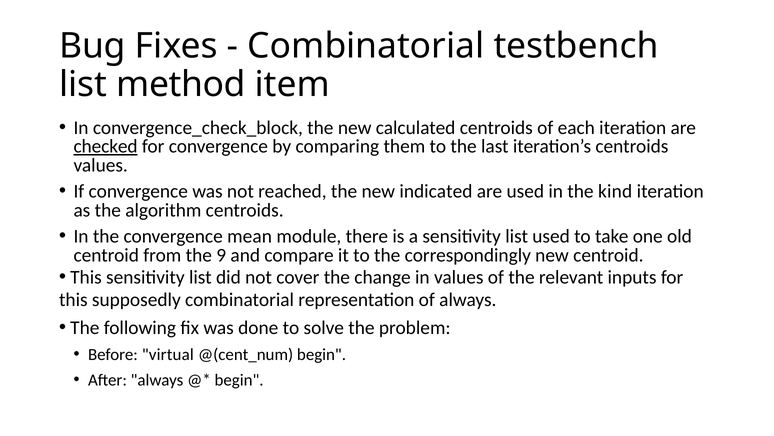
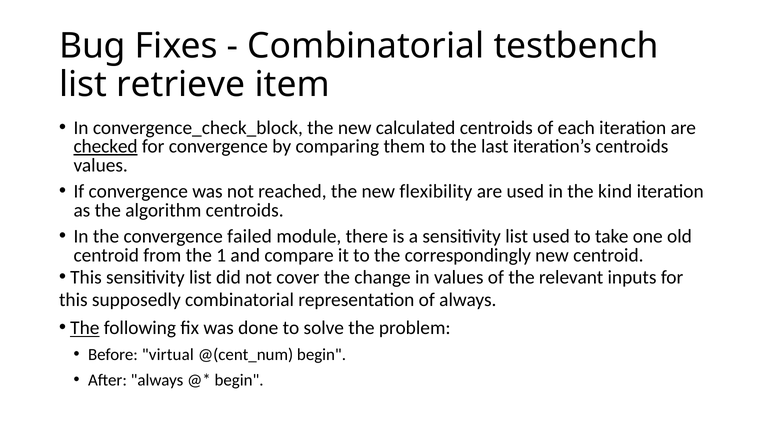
method: method -> retrieve
indicated: indicated -> flexibility
mean: mean -> failed
9: 9 -> 1
The at (85, 328) underline: none -> present
